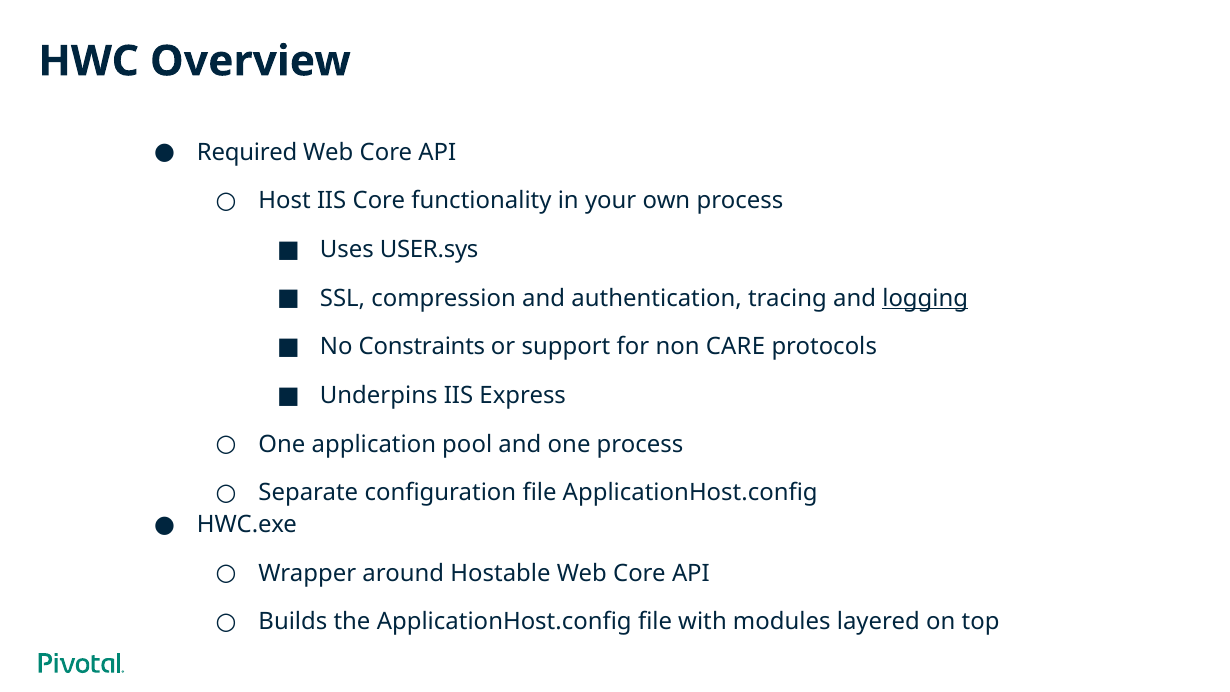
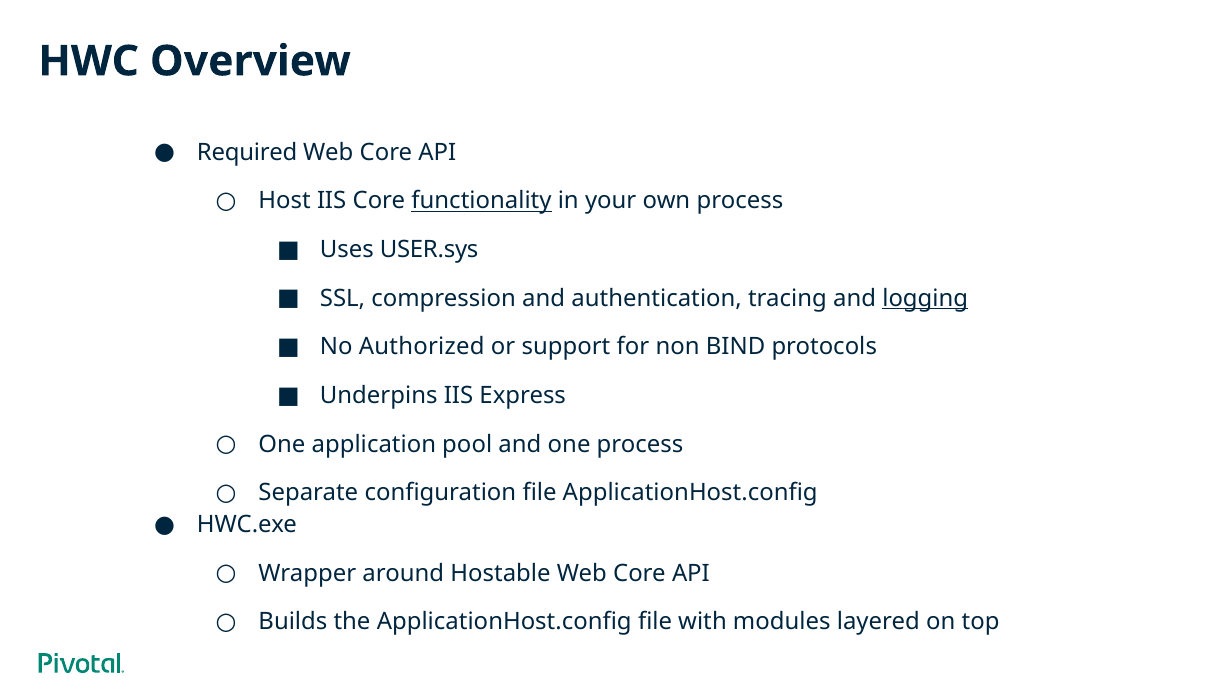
functionality underline: none -> present
Constraints: Constraints -> Authorized
CARE: CARE -> BIND
